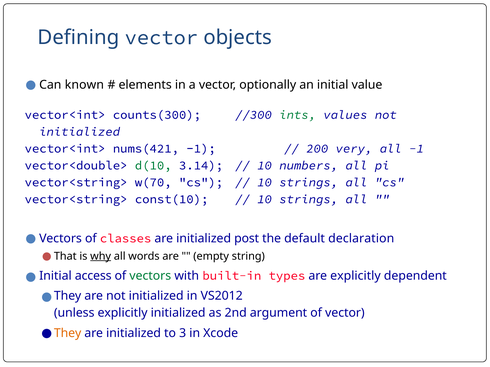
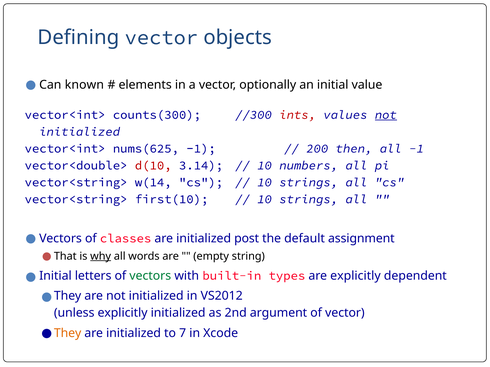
ints colour: green -> red
not at (386, 115) underline: none -> present
nums(421: nums(421 -> nums(625
very: very -> then
d(10 colour: green -> red
w(70: w(70 -> w(14
const(10: const(10 -> first(10
declaration: declaration -> assignment
access: access -> letters
3: 3 -> 7
